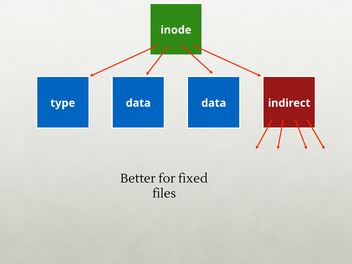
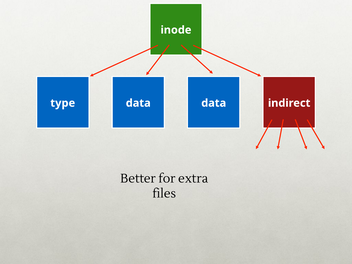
fixed: fixed -> extra
